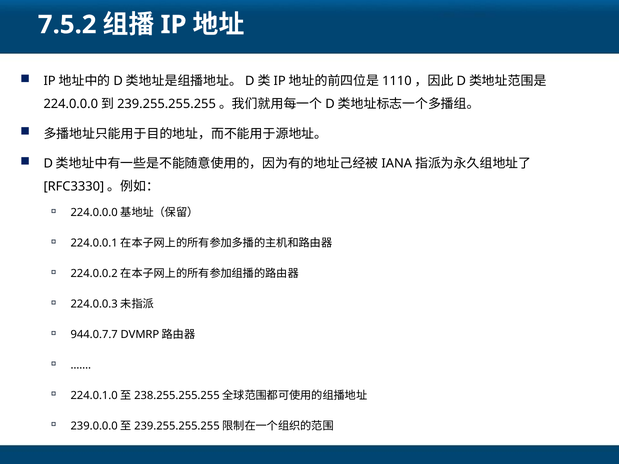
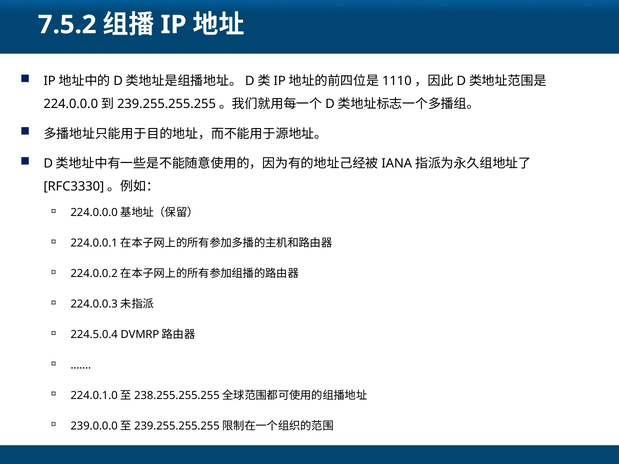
944.0.7.7: 944.0.7.7 -> 224.5.0.4
